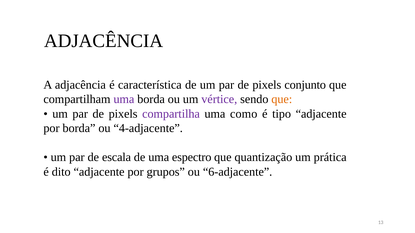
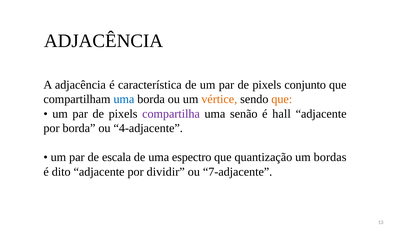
uma at (124, 99) colour: purple -> blue
vértice colour: purple -> orange
como: como -> senão
tipo: tipo -> hall
prática: prática -> bordas
grupos: grupos -> dividir
6-adjacente: 6-adjacente -> 7-adjacente
